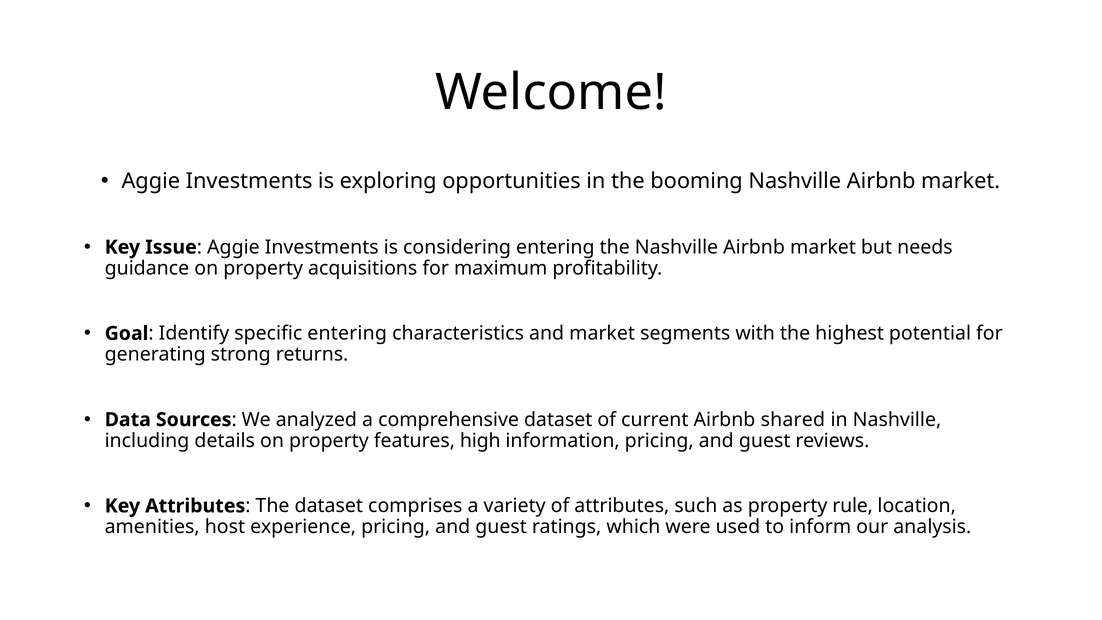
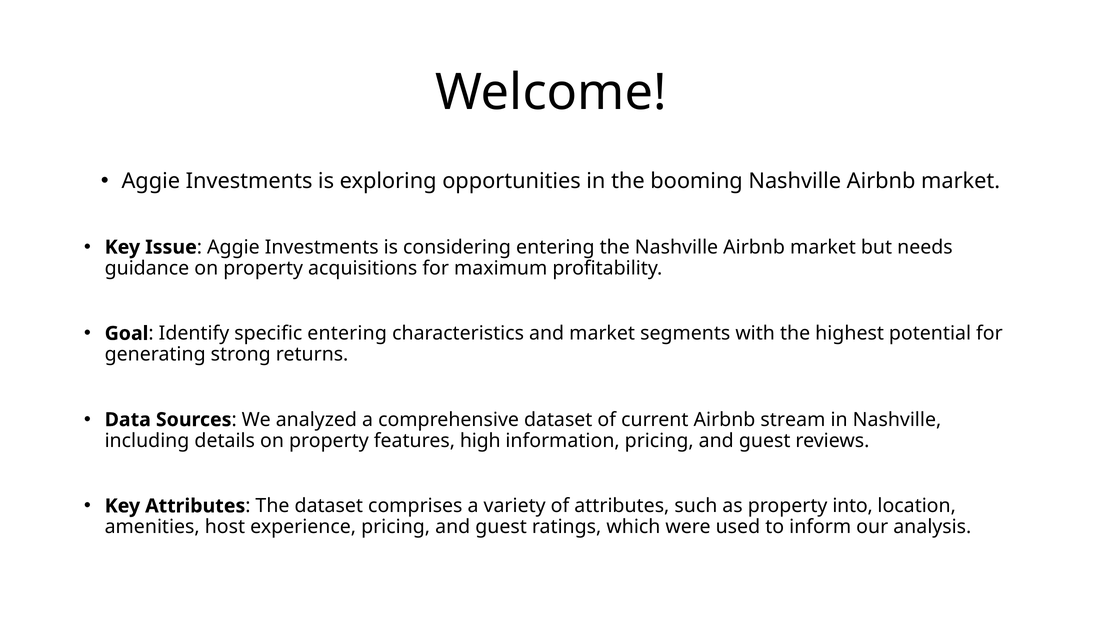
shared: shared -> stream
rule: rule -> into
